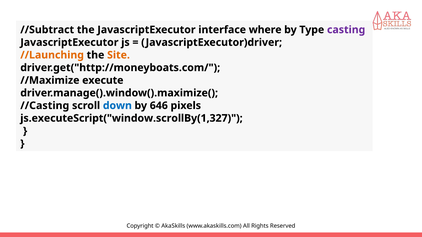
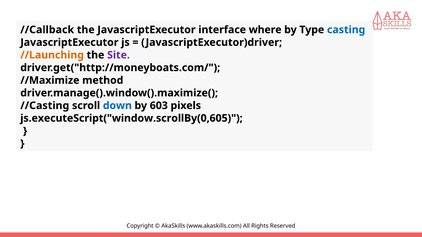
//Subtract: //Subtract -> //Callback
casting colour: purple -> blue
Site colour: orange -> purple
execute: execute -> method
646: 646 -> 603
js.executeScript("window.scrollBy(1,327: js.executeScript("window.scrollBy(1,327 -> js.executeScript("window.scrollBy(0,605
